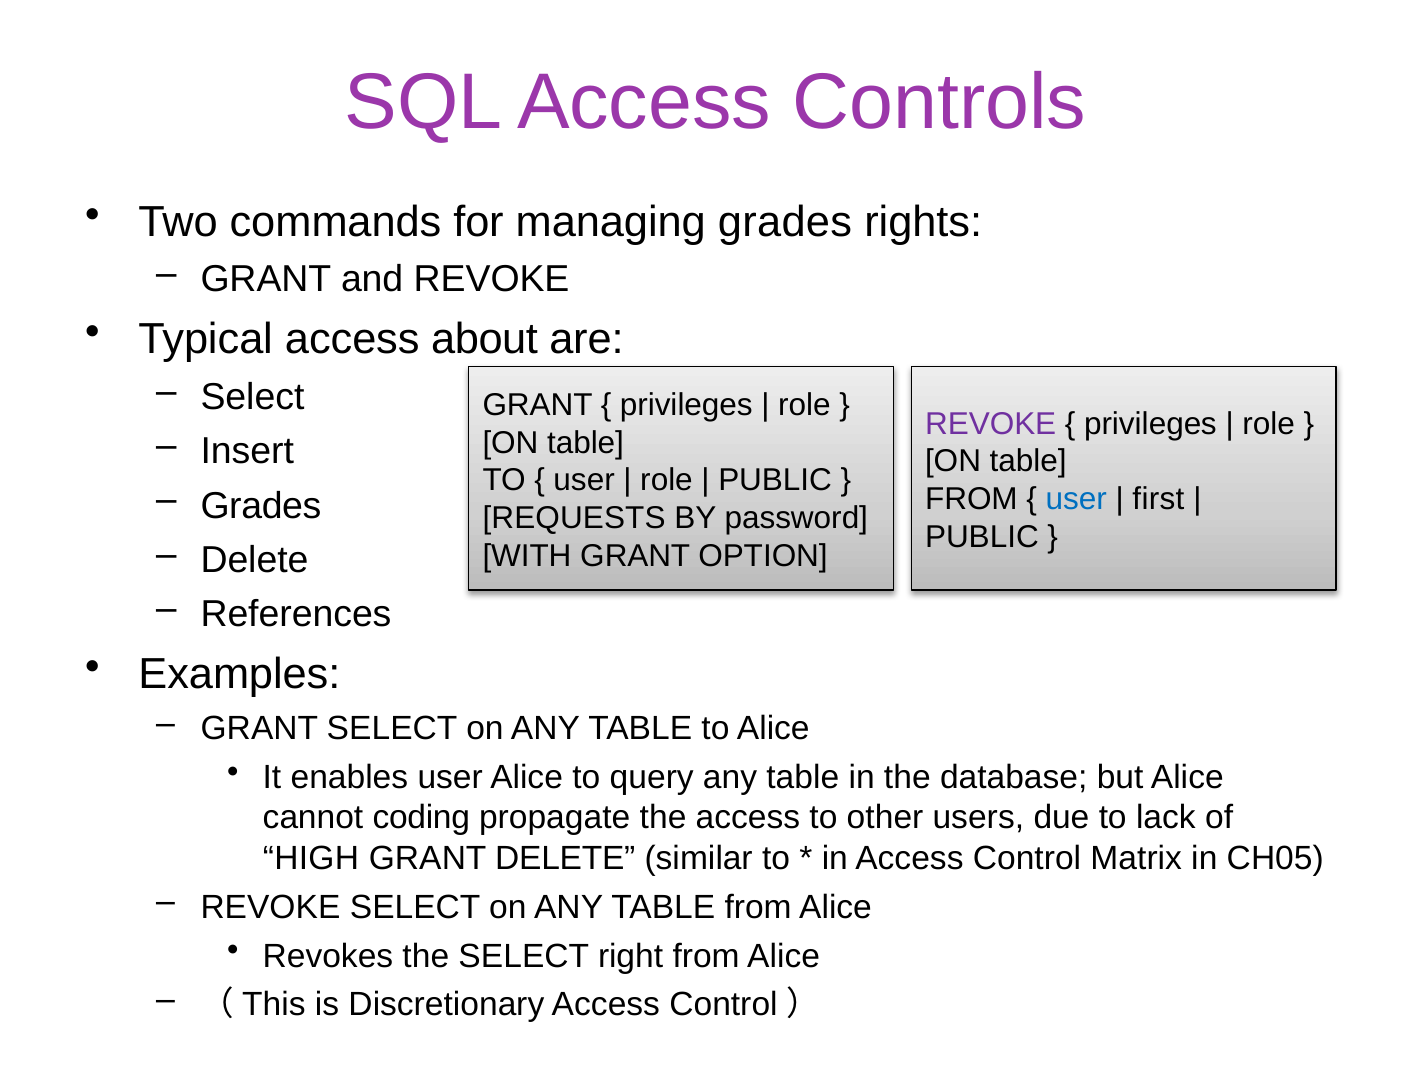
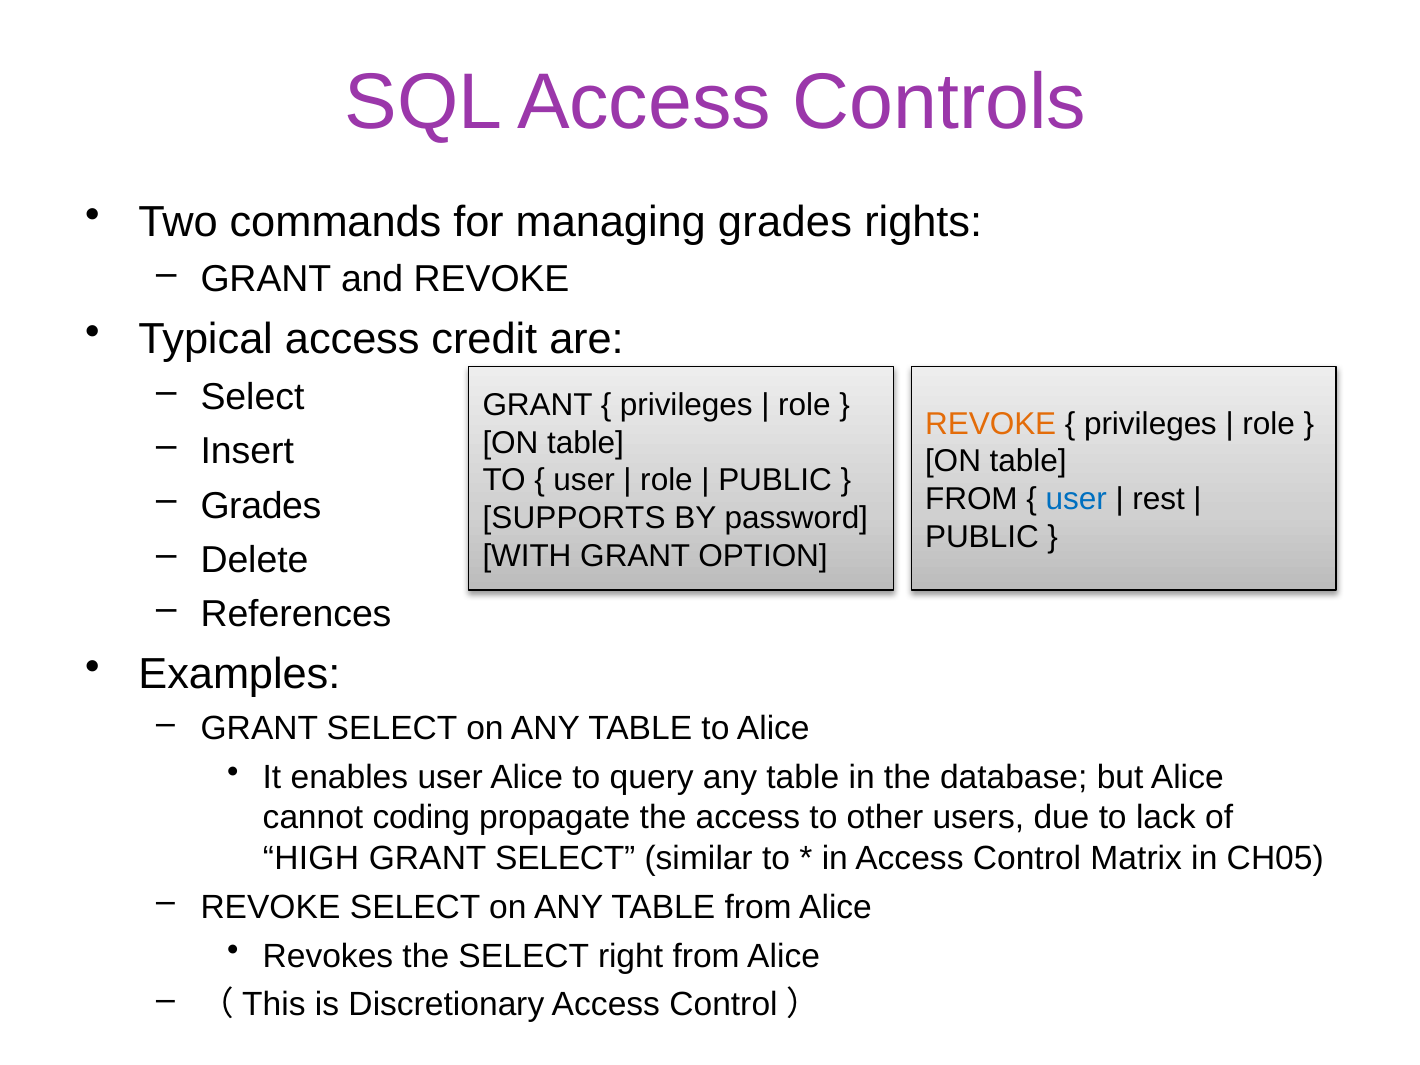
about: about -> credit
REVOKE at (991, 424) colour: purple -> orange
first: first -> rest
REQUESTS: REQUESTS -> SUPPORTS
DELETE at (565, 858): DELETE -> SELECT
